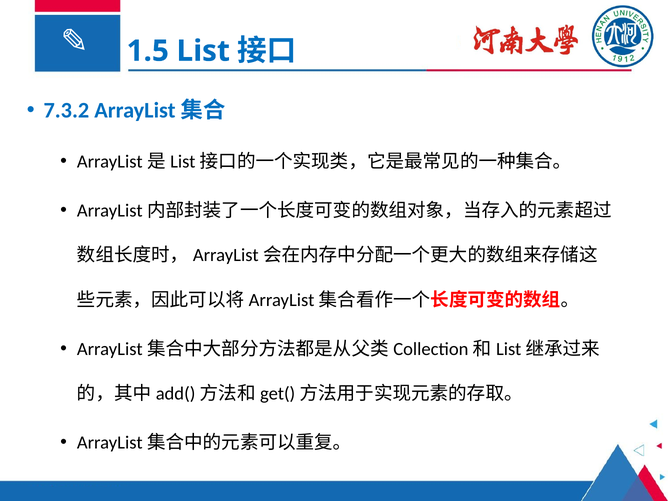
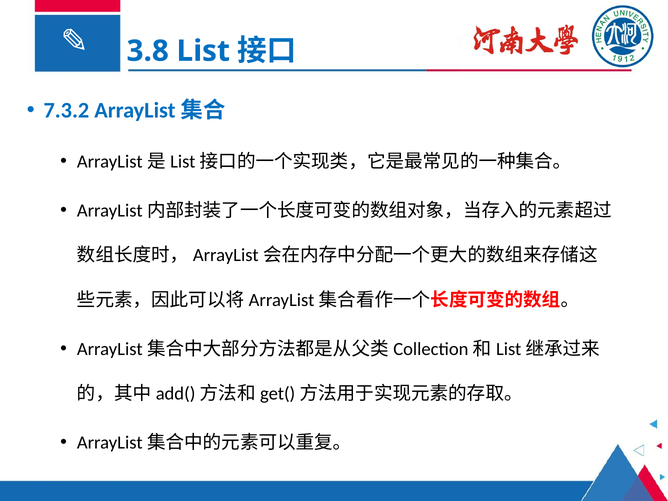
1.5: 1.5 -> 3.8
